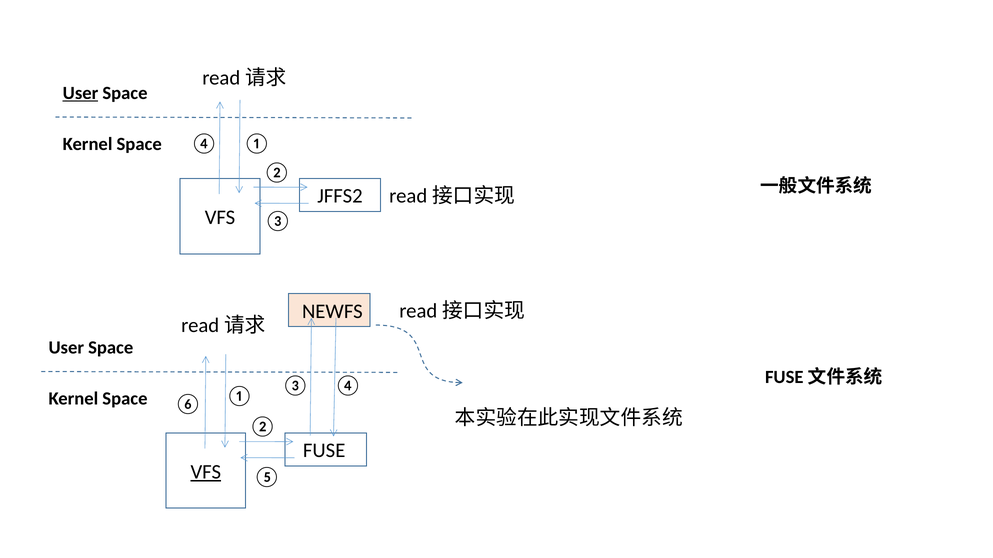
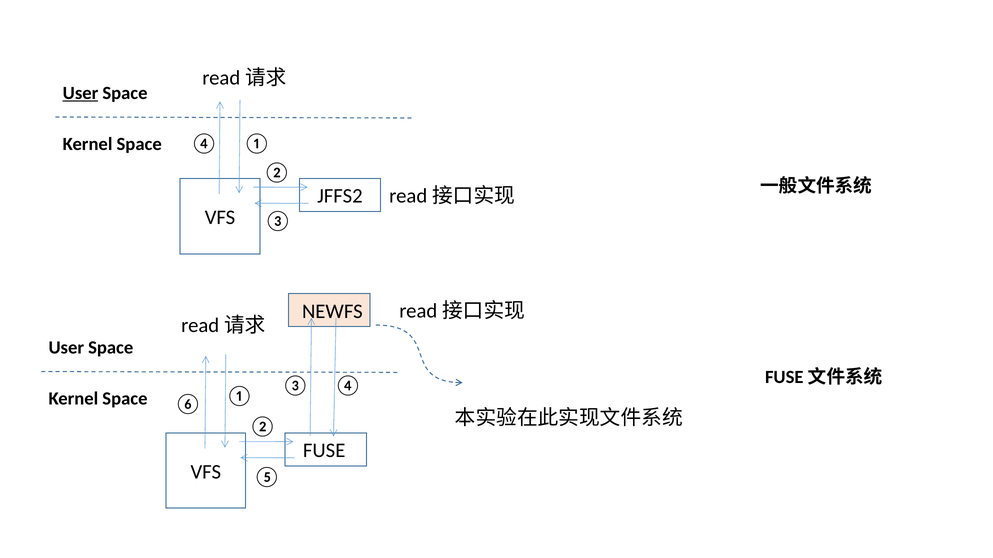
VFS at (206, 472) underline: present -> none
